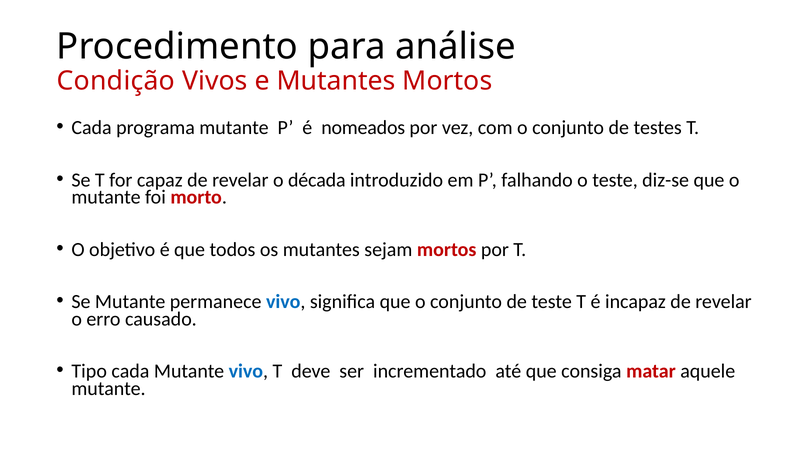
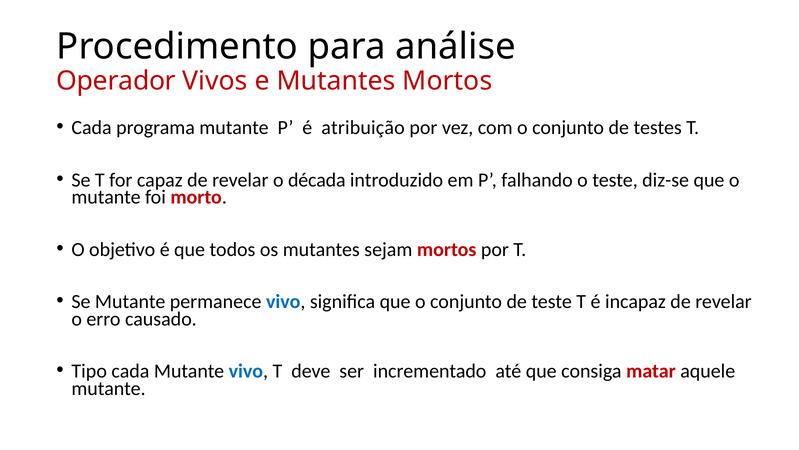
Condição: Condição -> Operador
nomeados: nomeados -> atribuição
